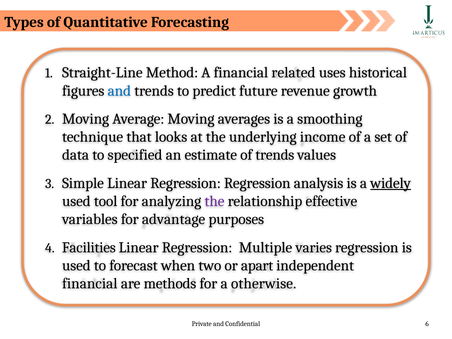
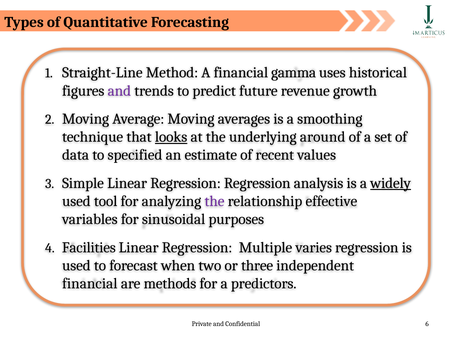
related: related -> gamma
and at (119, 91) colour: blue -> purple
looks underline: none -> present
income: income -> around
of trends: trends -> recent
advantage: advantage -> sinusoidal
apart: apart -> three
otherwise: otherwise -> predictors
